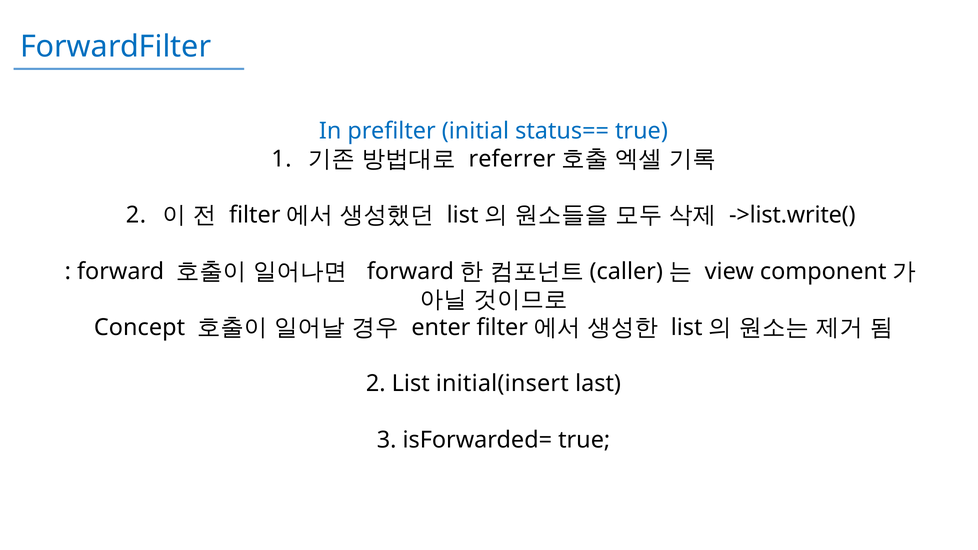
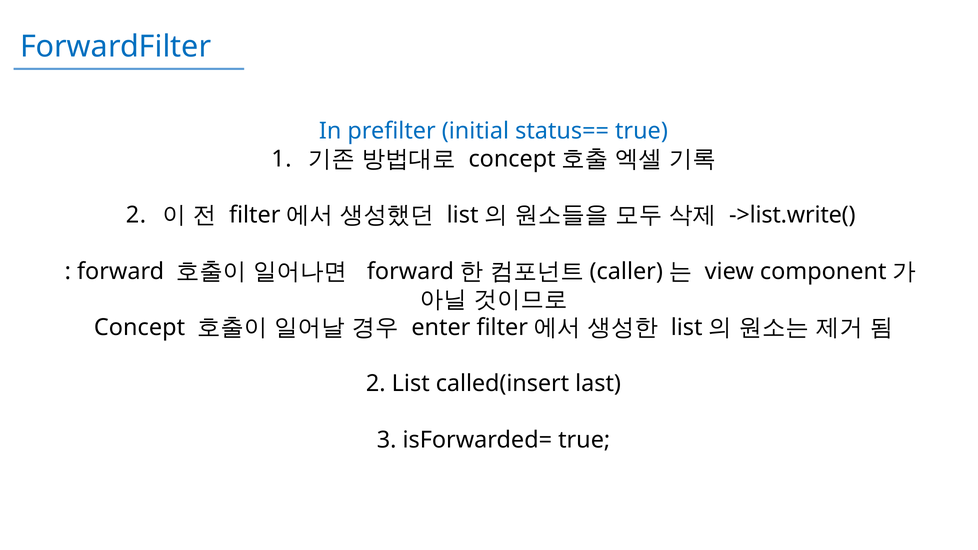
referrer at (512, 159): referrer -> concept
initial(insert: initial(insert -> called(insert
